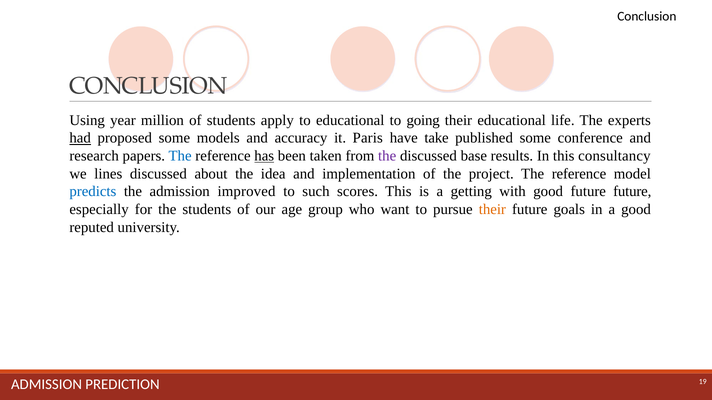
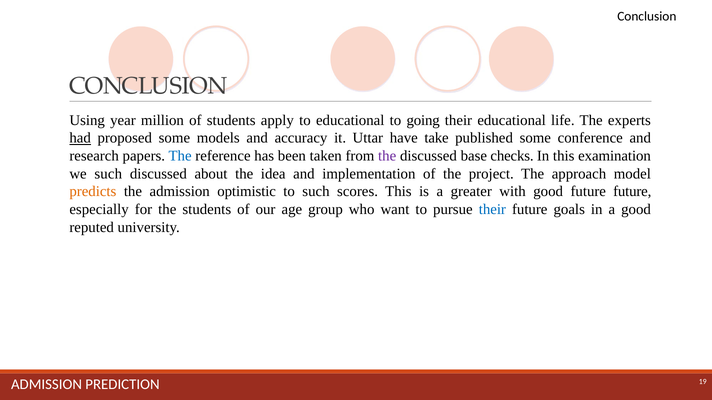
Paris: Paris -> Uttar
has underline: present -> none
results: results -> checks
consultancy: consultancy -> examination
we lines: lines -> such
project The reference: reference -> approach
predicts colour: blue -> orange
improved: improved -> optimistic
getting: getting -> greater
their at (492, 210) colour: orange -> blue
